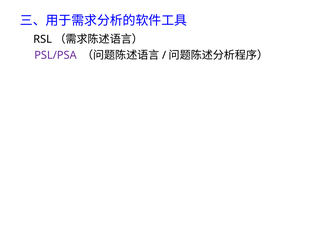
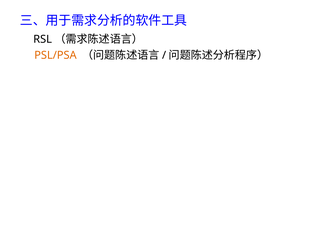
PSL/PSA colour: purple -> orange
